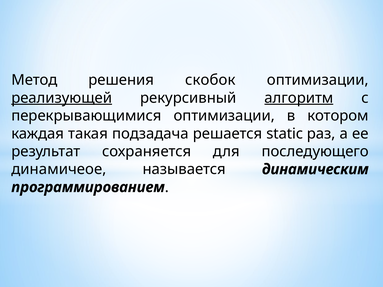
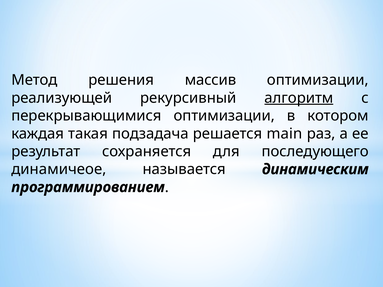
скобок: скобок -> массив
реализующей underline: present -> none
static: static -> main
